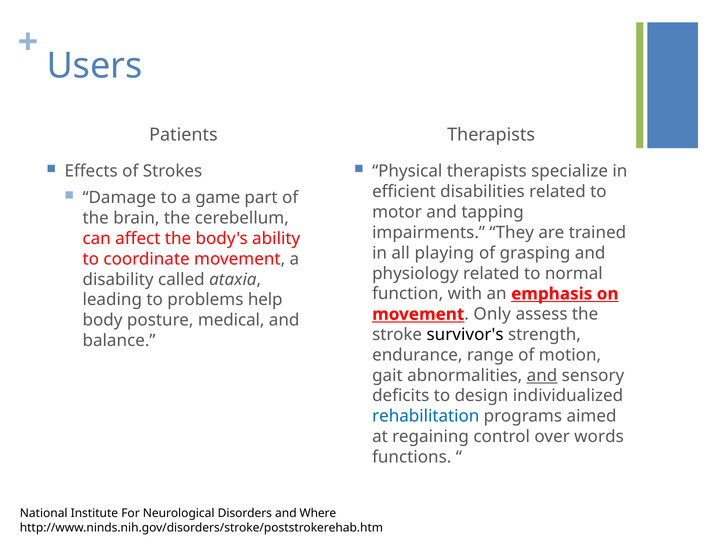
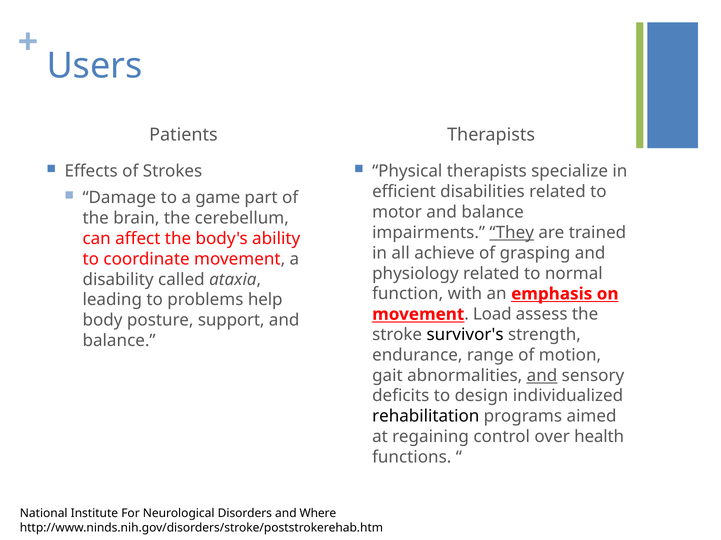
motor and tapping: tapping -> balance
They underline: none -> present
playing: playing -> achieve
Only: Only -> Load
medical: medical -> support
rehabilitation colour: blue -> black
words: words -> health
